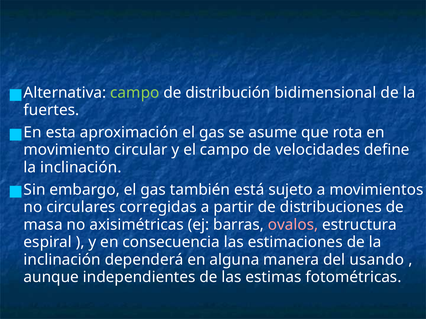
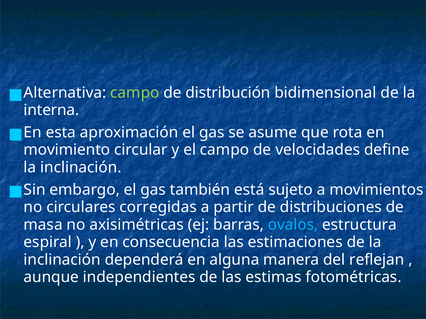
fuertes: fuertes -> interna
ovalos colour: pink -> light blue
usando: usando -> reflejan
